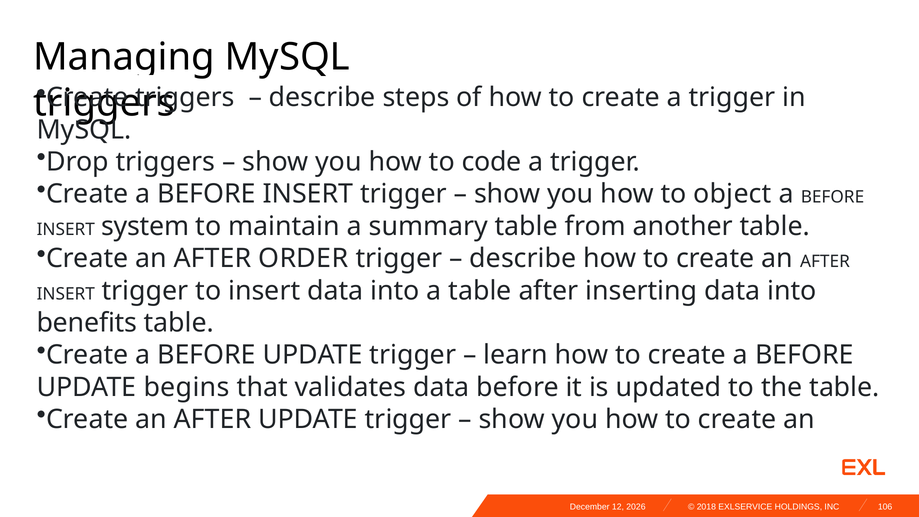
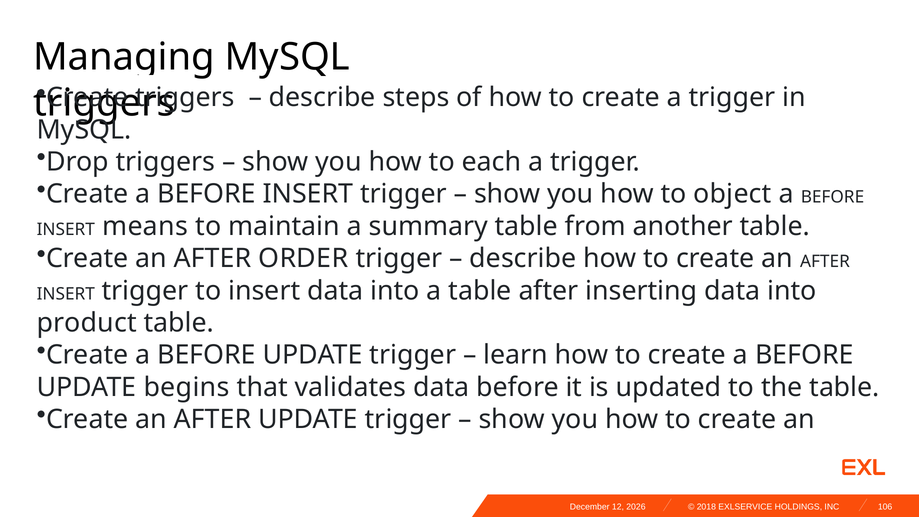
code: code -> each
system: system -> means
benefits: benefits -> product
